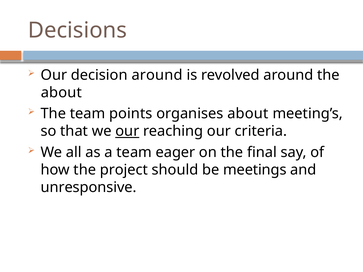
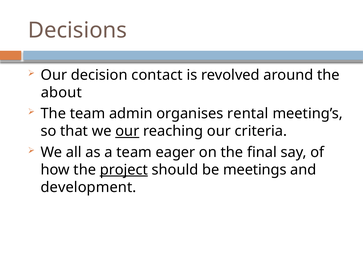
decision around: around -> contact
points: points -> admin
organises about: about -> rental
project underline: none -> present
unresponsive: unresponsive -> development
